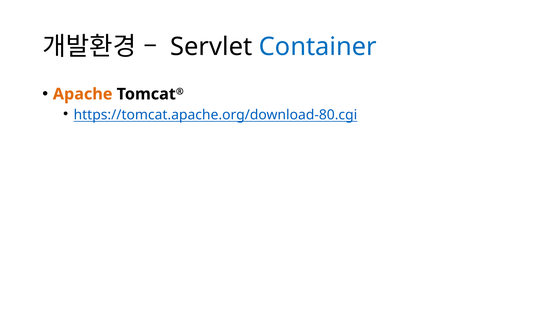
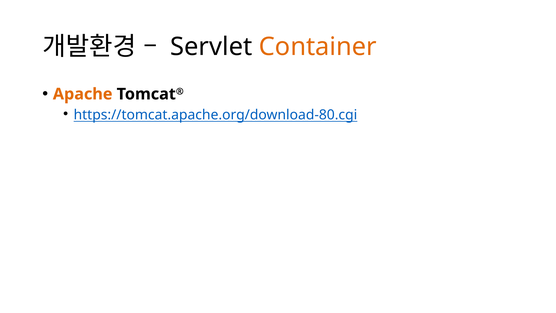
Container colour: blue -> orange
